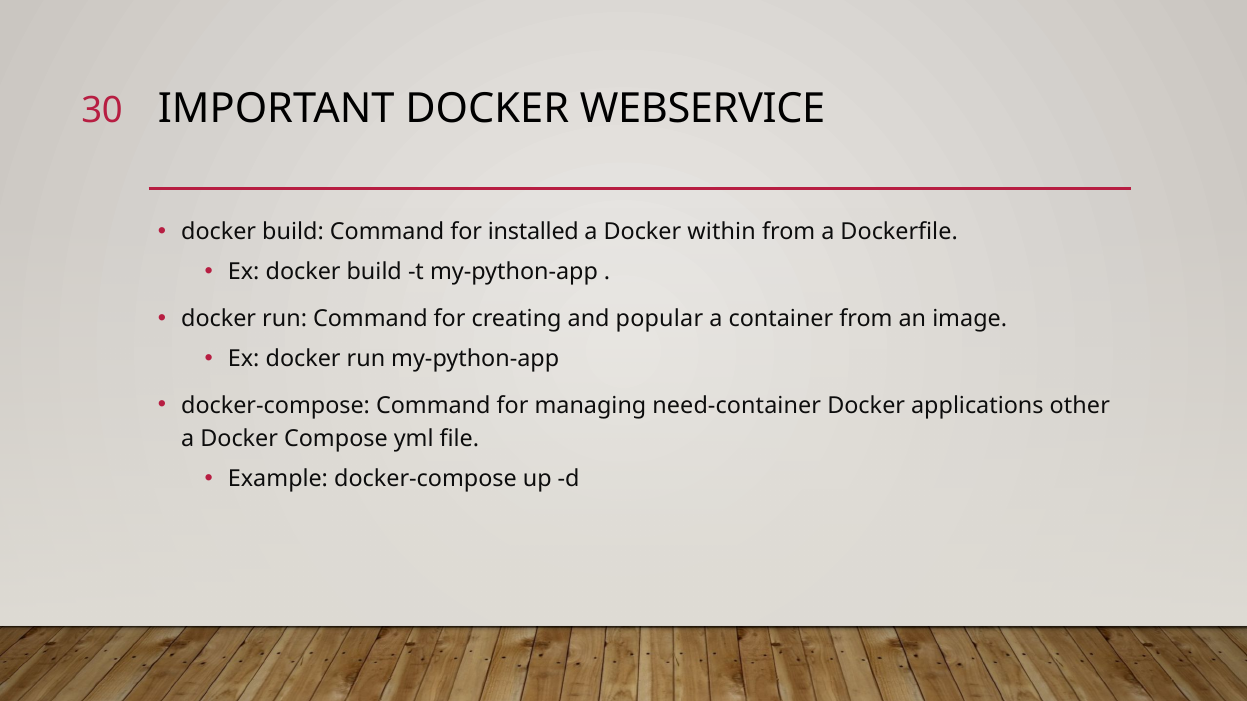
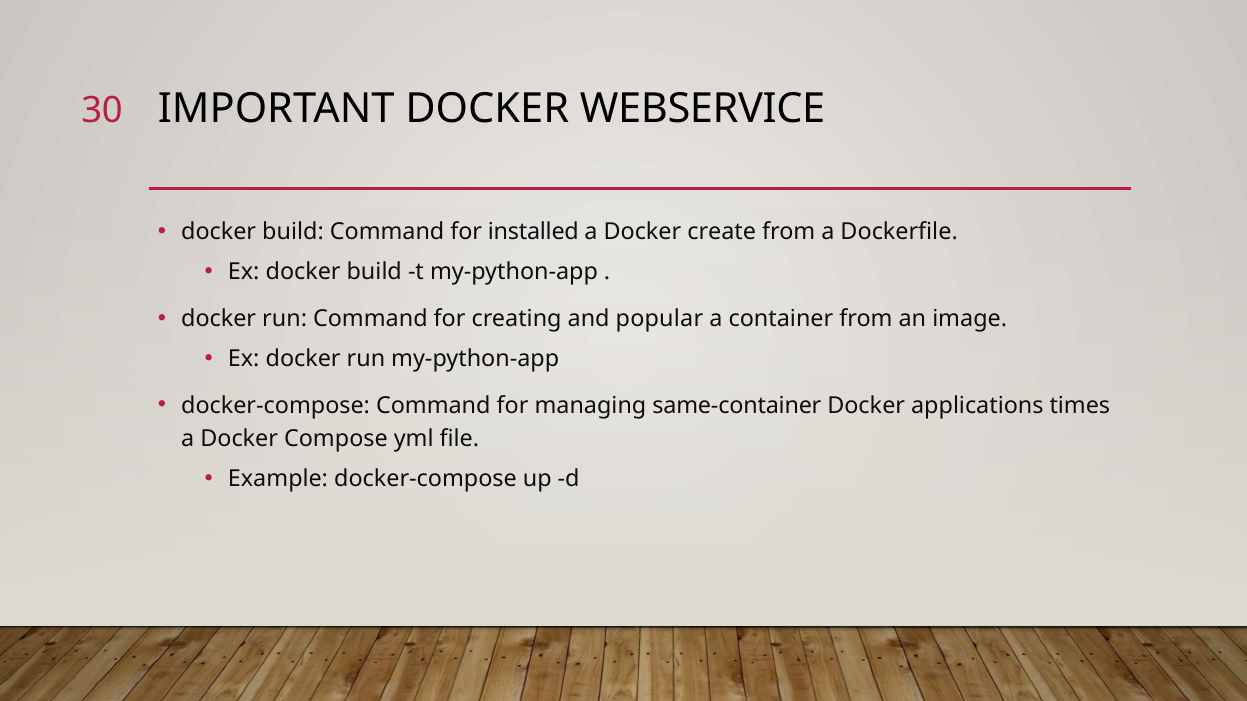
within: within -> create
need-container: need-container -> same-container
other: other -> times
